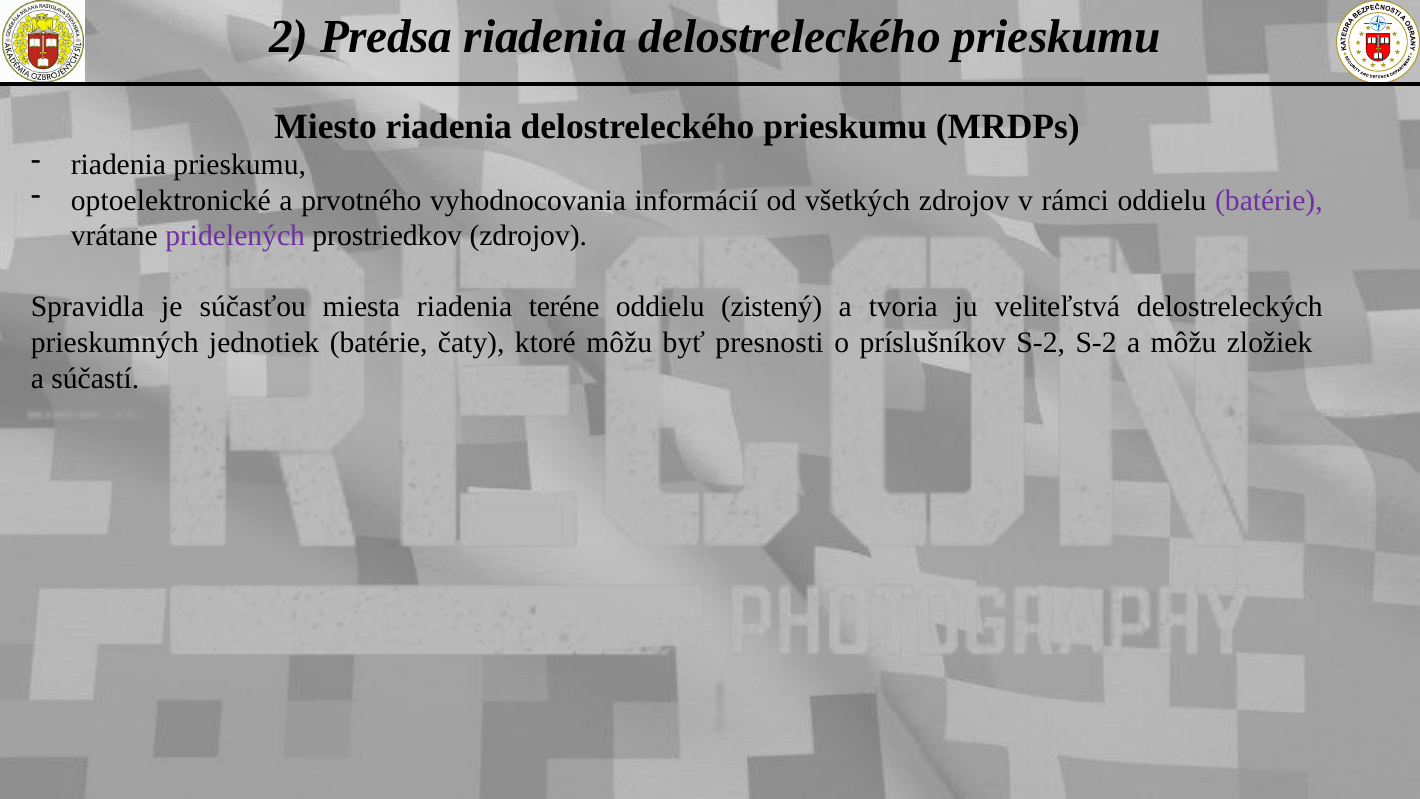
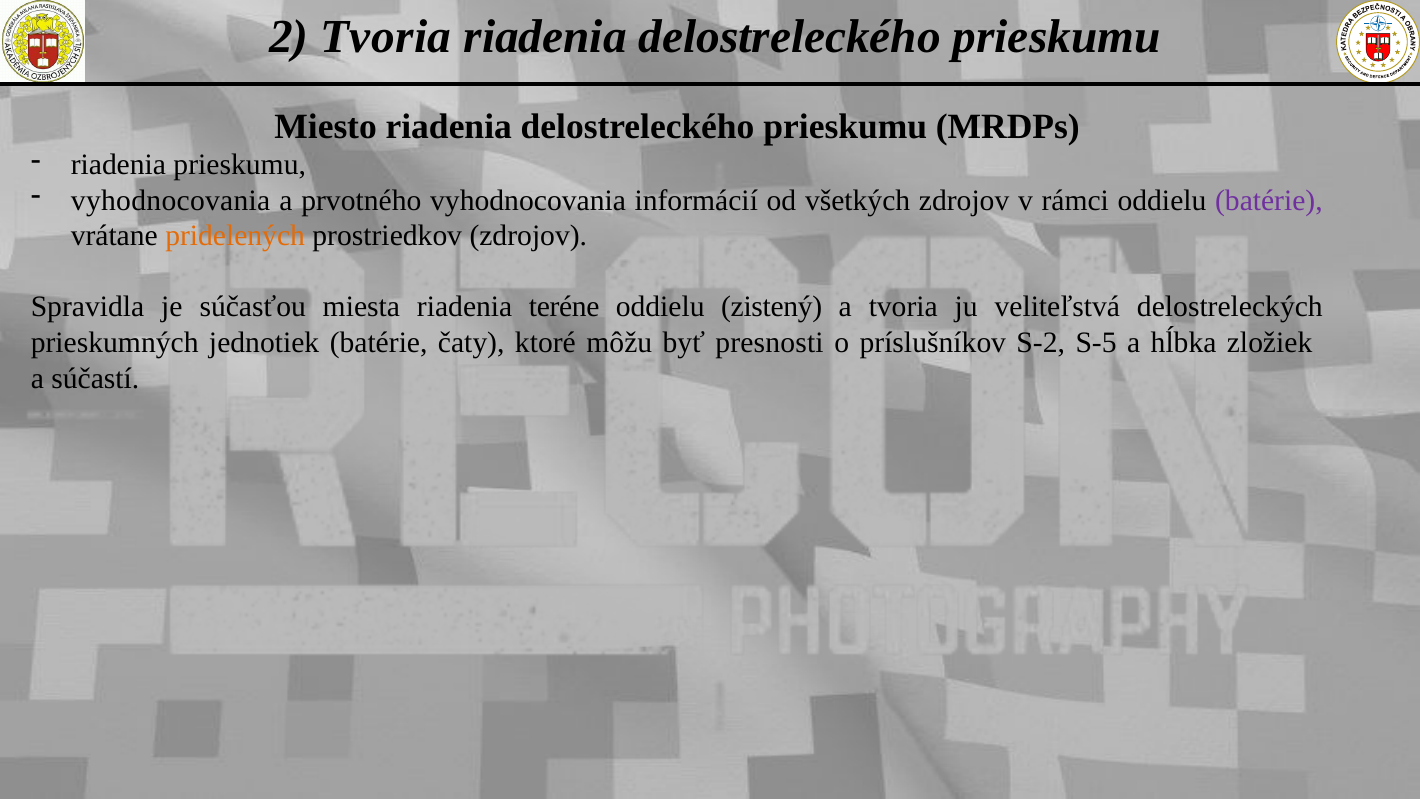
2 Predsa: Predsa -> Tvoria
optoelektronické at (171, 201): optoelektronické -> vyhodnocovania
pridelených colour: purple -> orange
S-2 S-2: S-2 -> S-5
a môžu: môžu -> hĺbka
